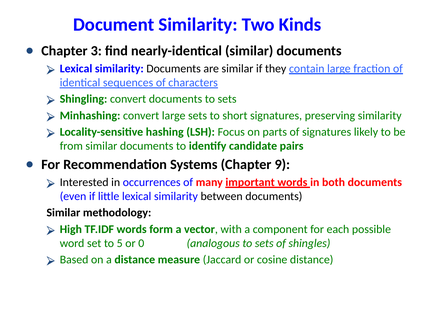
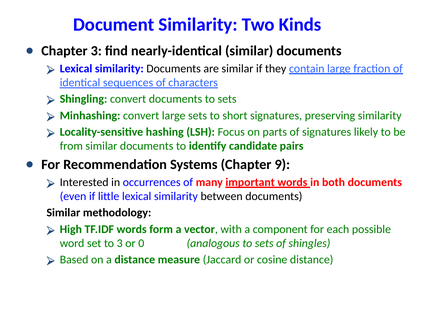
to 5: 5 -> 3
